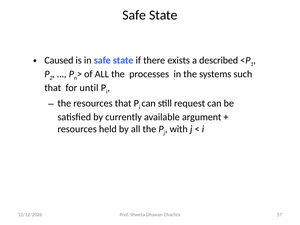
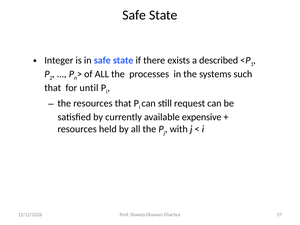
Caused: Caused -> Integer
argument: argument -> expensive
